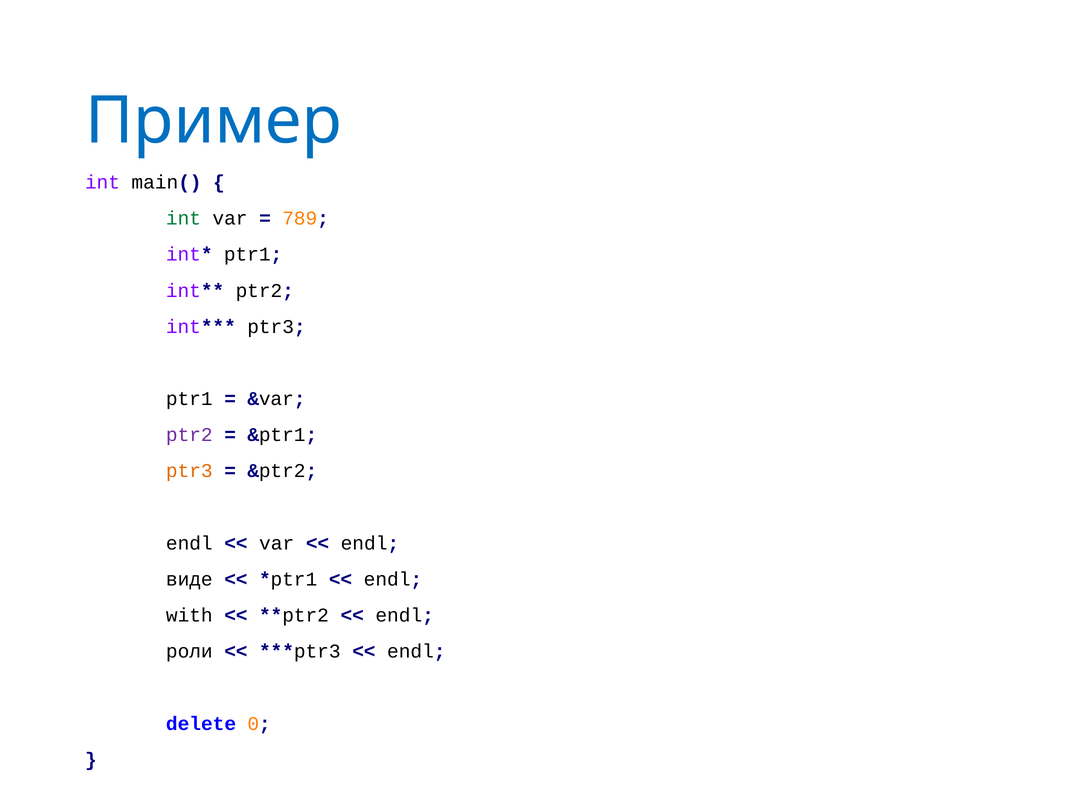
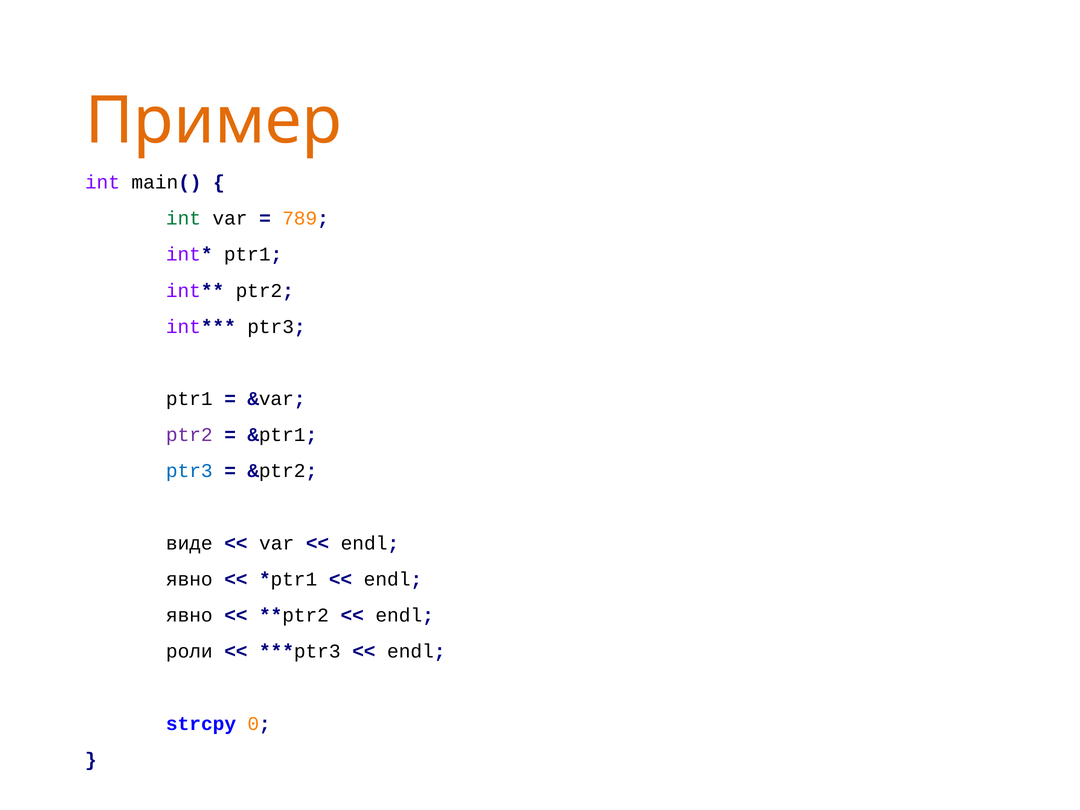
Пример colour: blue -> orange
ptr3 at (189, 471) colour: orange -> blue
endl at (189, 543): endl -> виде
виде at (189, 579): виде -> явно
with at (189, 615): with -> явно
delete: delete -> strcpy
